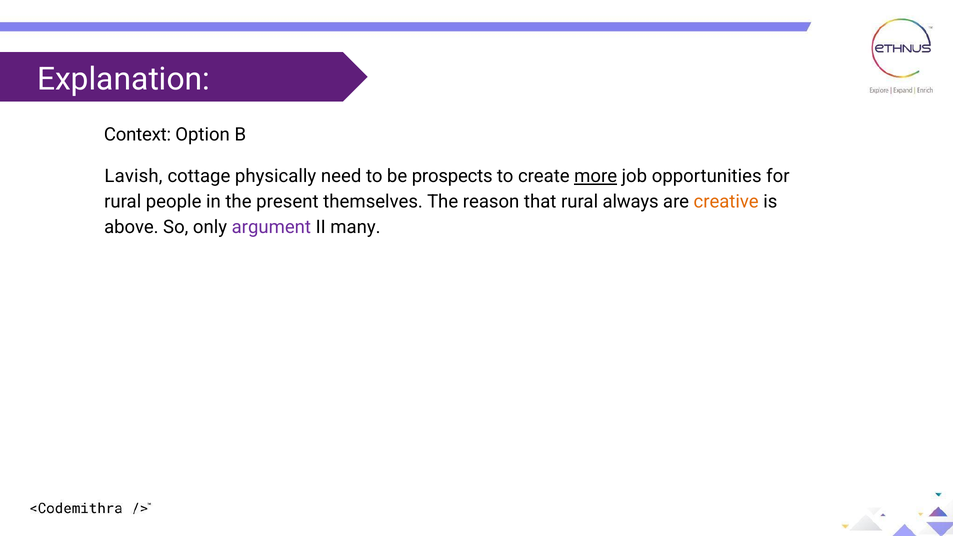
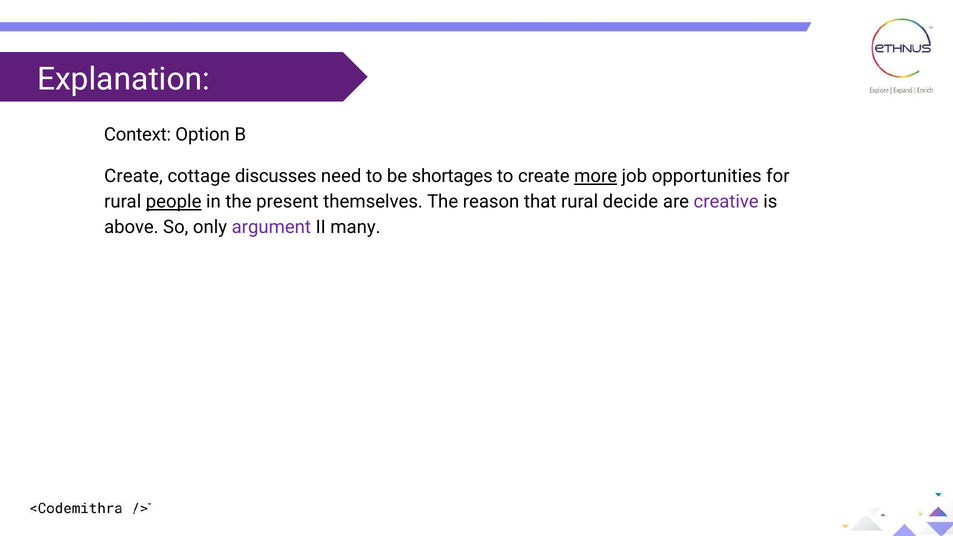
Lavish at (133, 176): Lavish -> Create
physically: physically -> discusses
prospects: prospects -> shortages
people underline: none -> present
always: always -> decide
creative colour: orange -> purple
